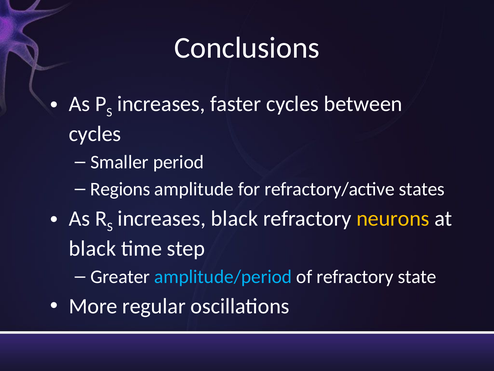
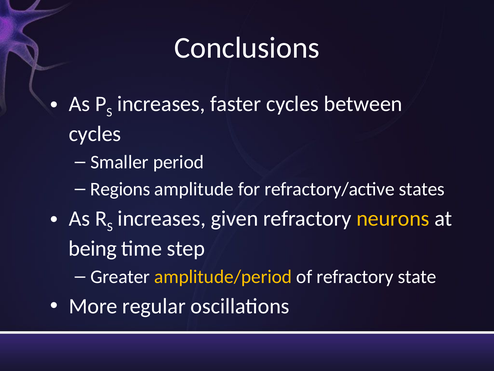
increases black: black -> given
black at (92, 248): black -> being
amplitude/period colour: light blue -> yellow
